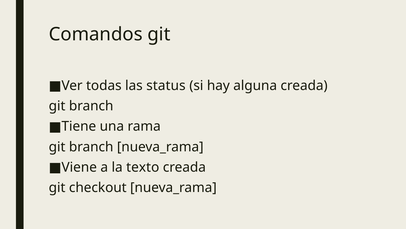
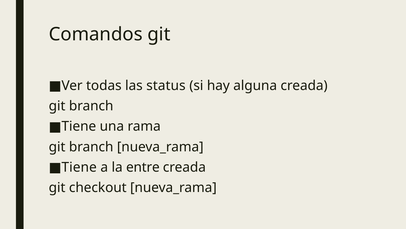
Viene at (79, 167): Viene -> Tiene
texto: texto -> entre
